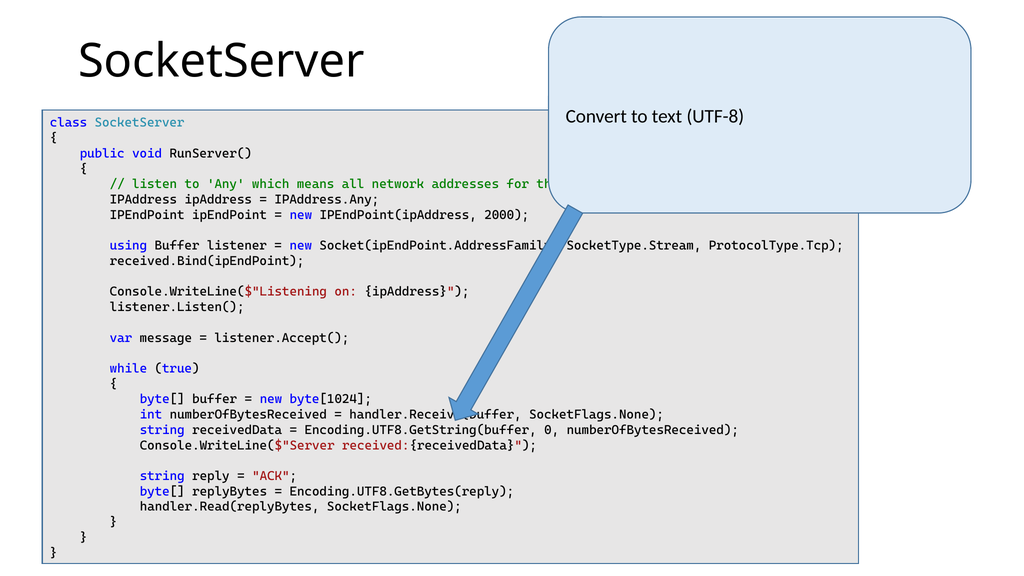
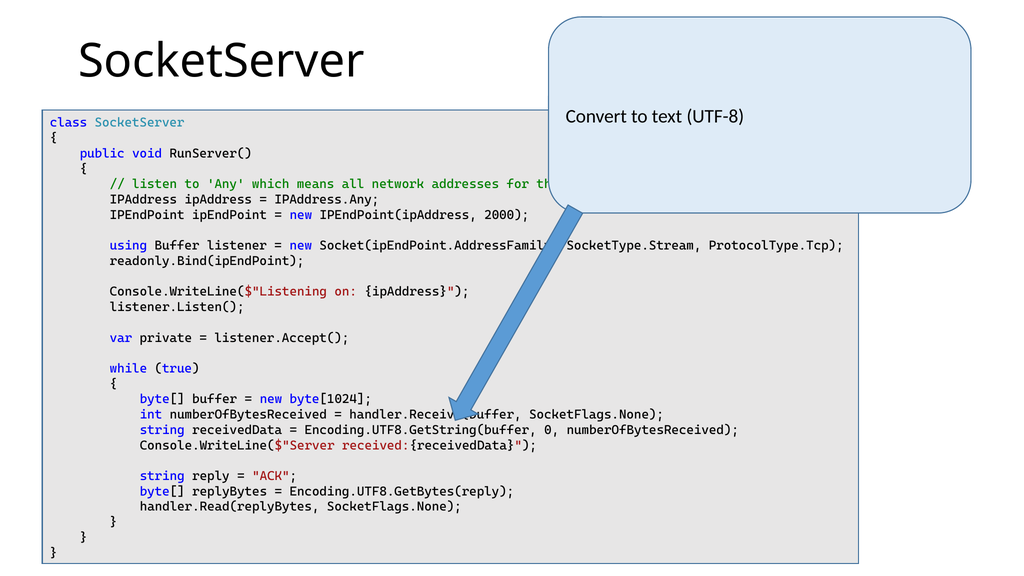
received.Bind(ipEndPoint: received.Bind(ipEndPoint -> readonly.Bind(ipEndPoint
message: message -> private
